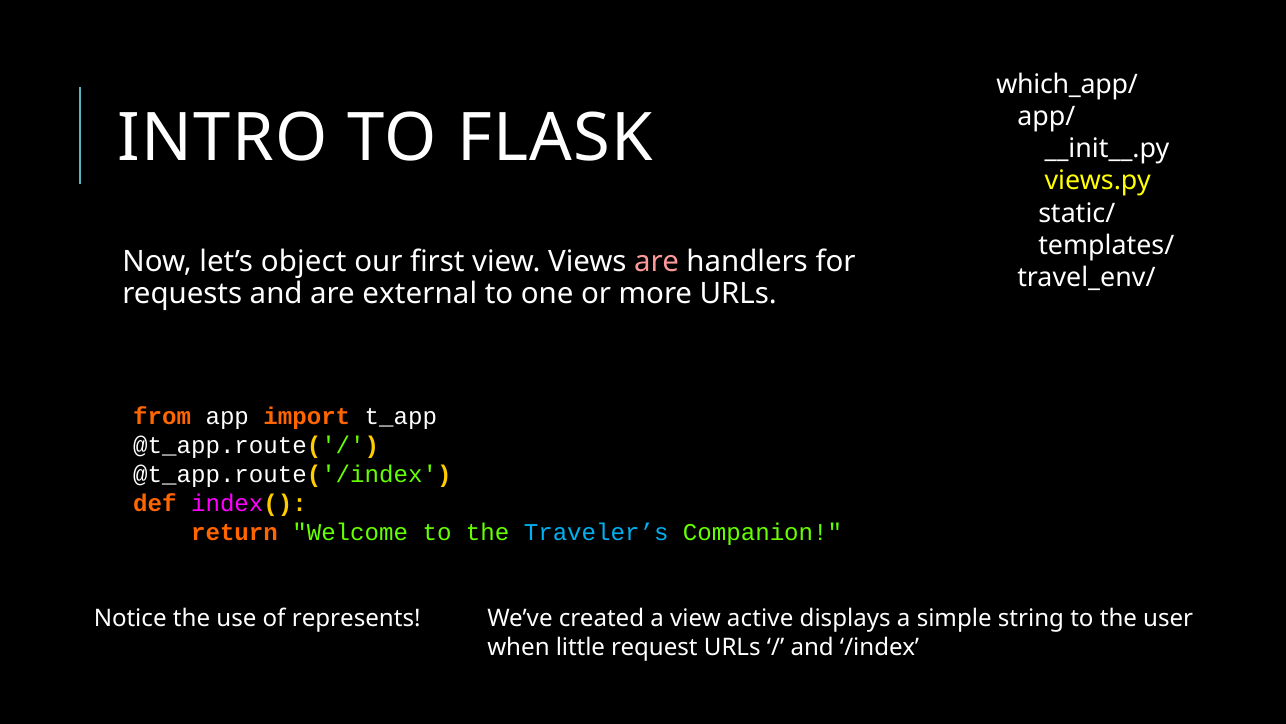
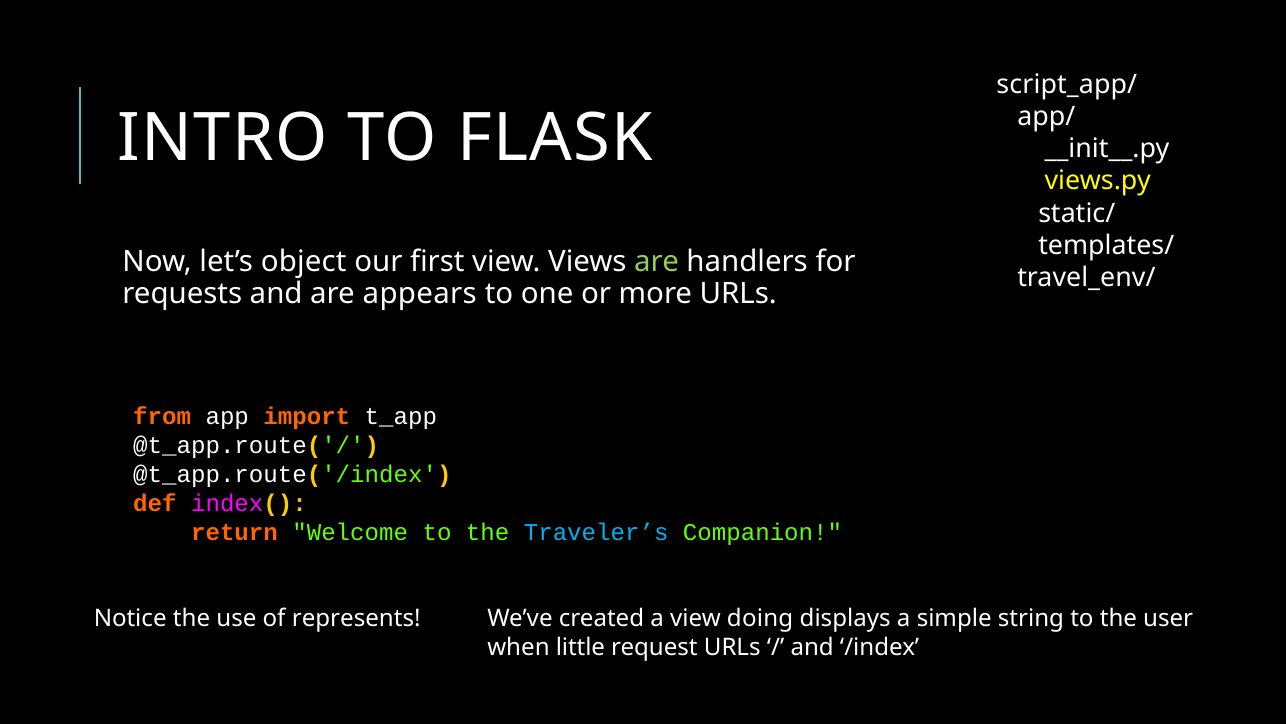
which_app/: which_app/ -> script_app/
are at (657, 262) colour: pink -> light green
external: external -> appears
active: active -> doing
